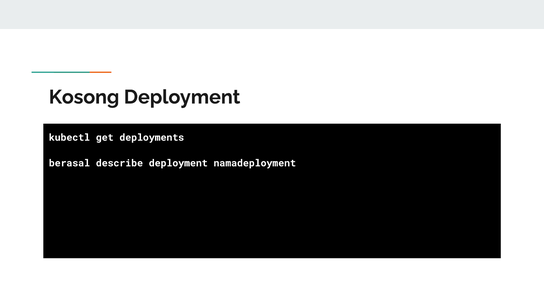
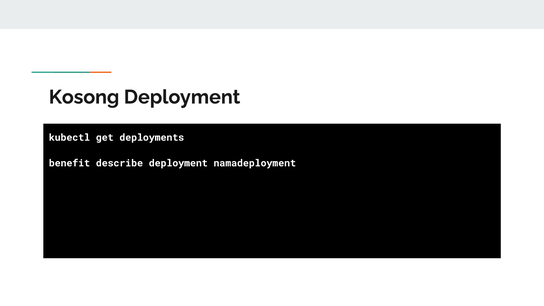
berasal: berasal -> benefit
